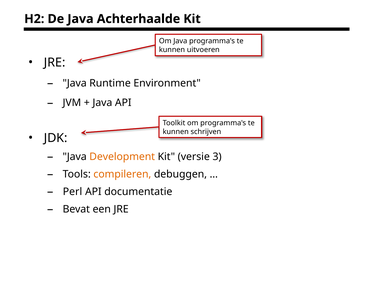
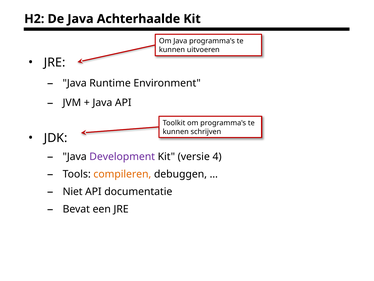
Development colour: orange -> purple
3: 3 -> 4
Perl: Perl -> Niet
